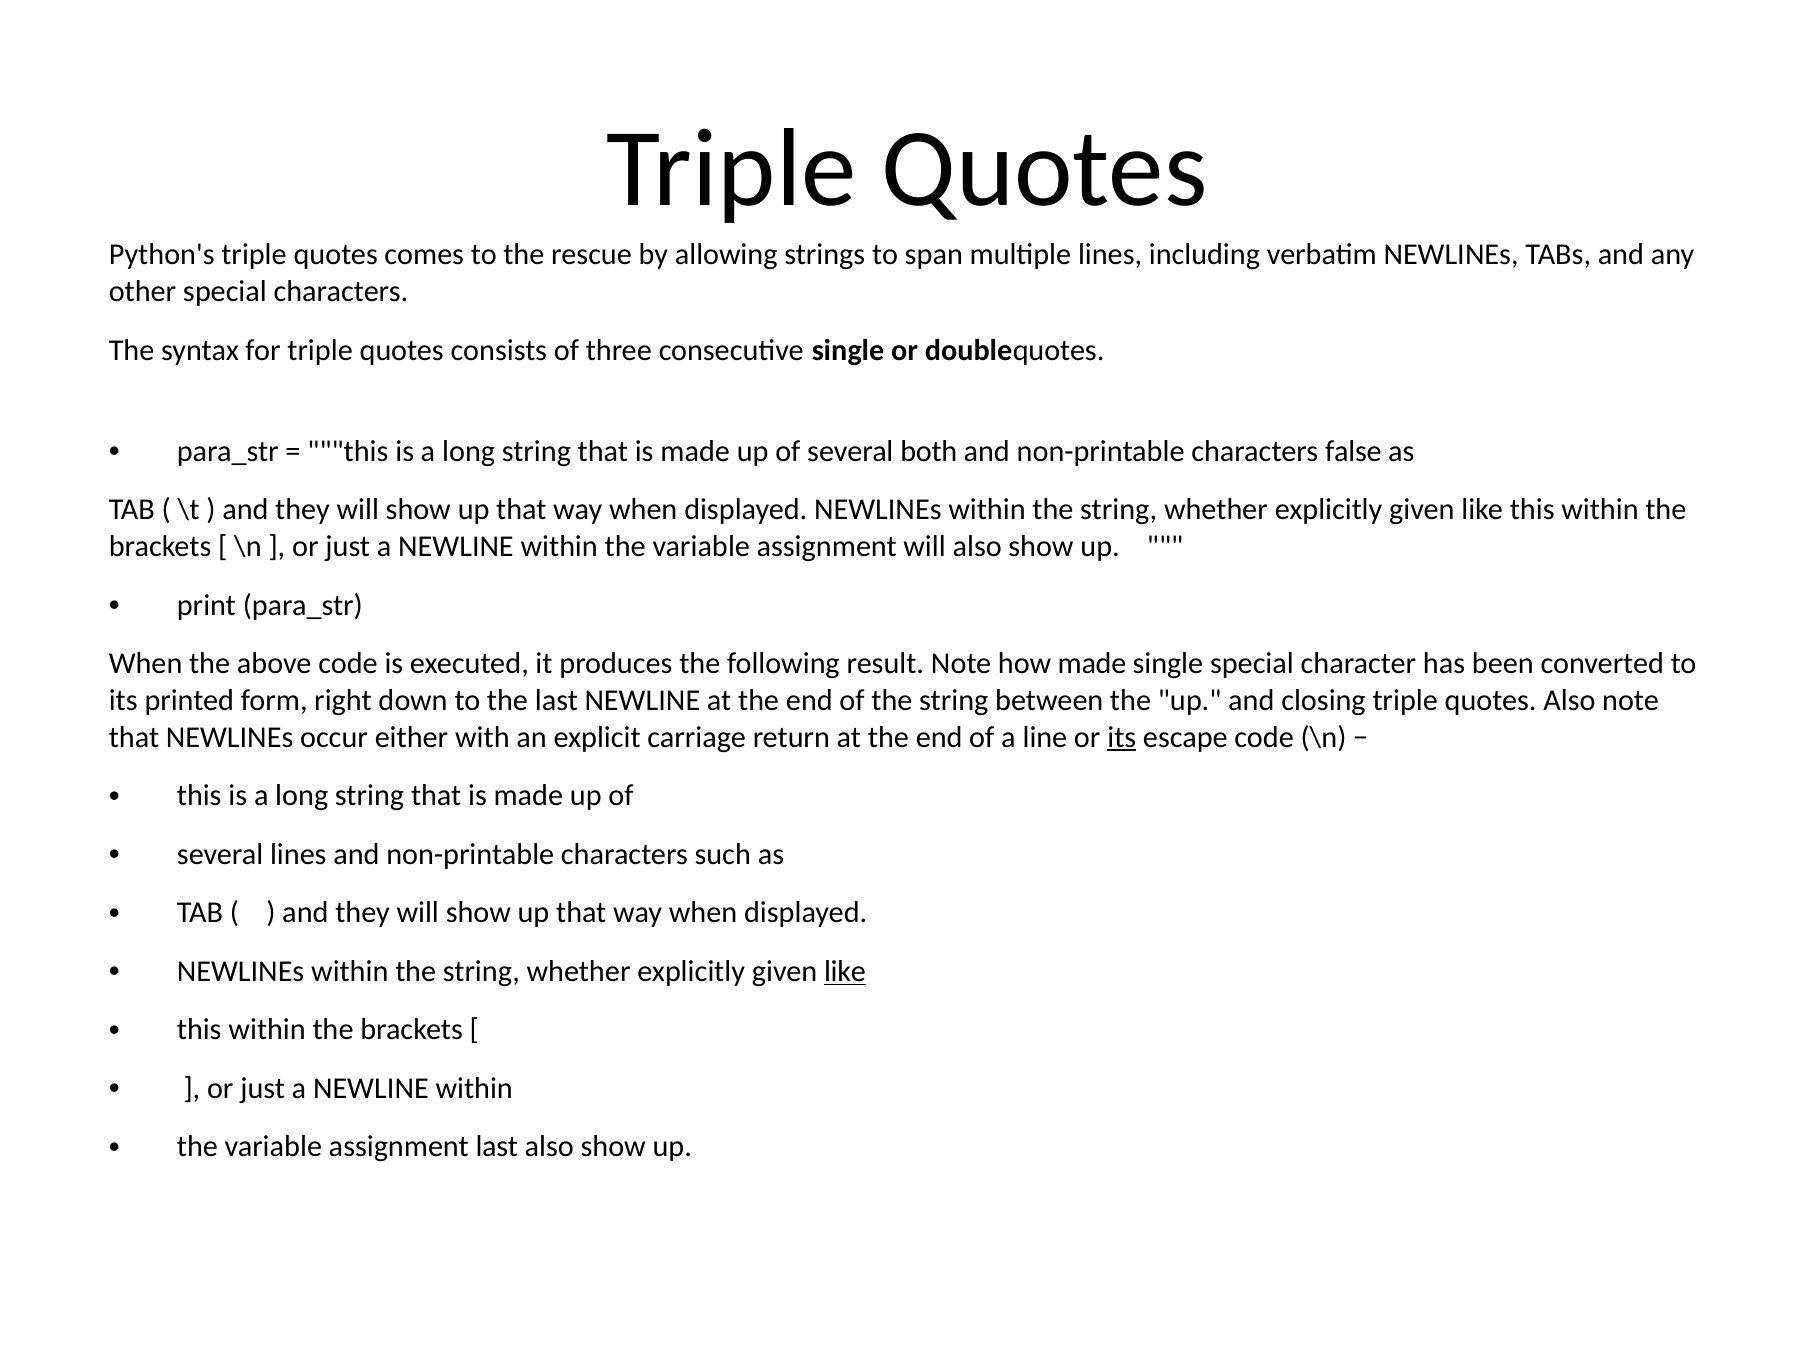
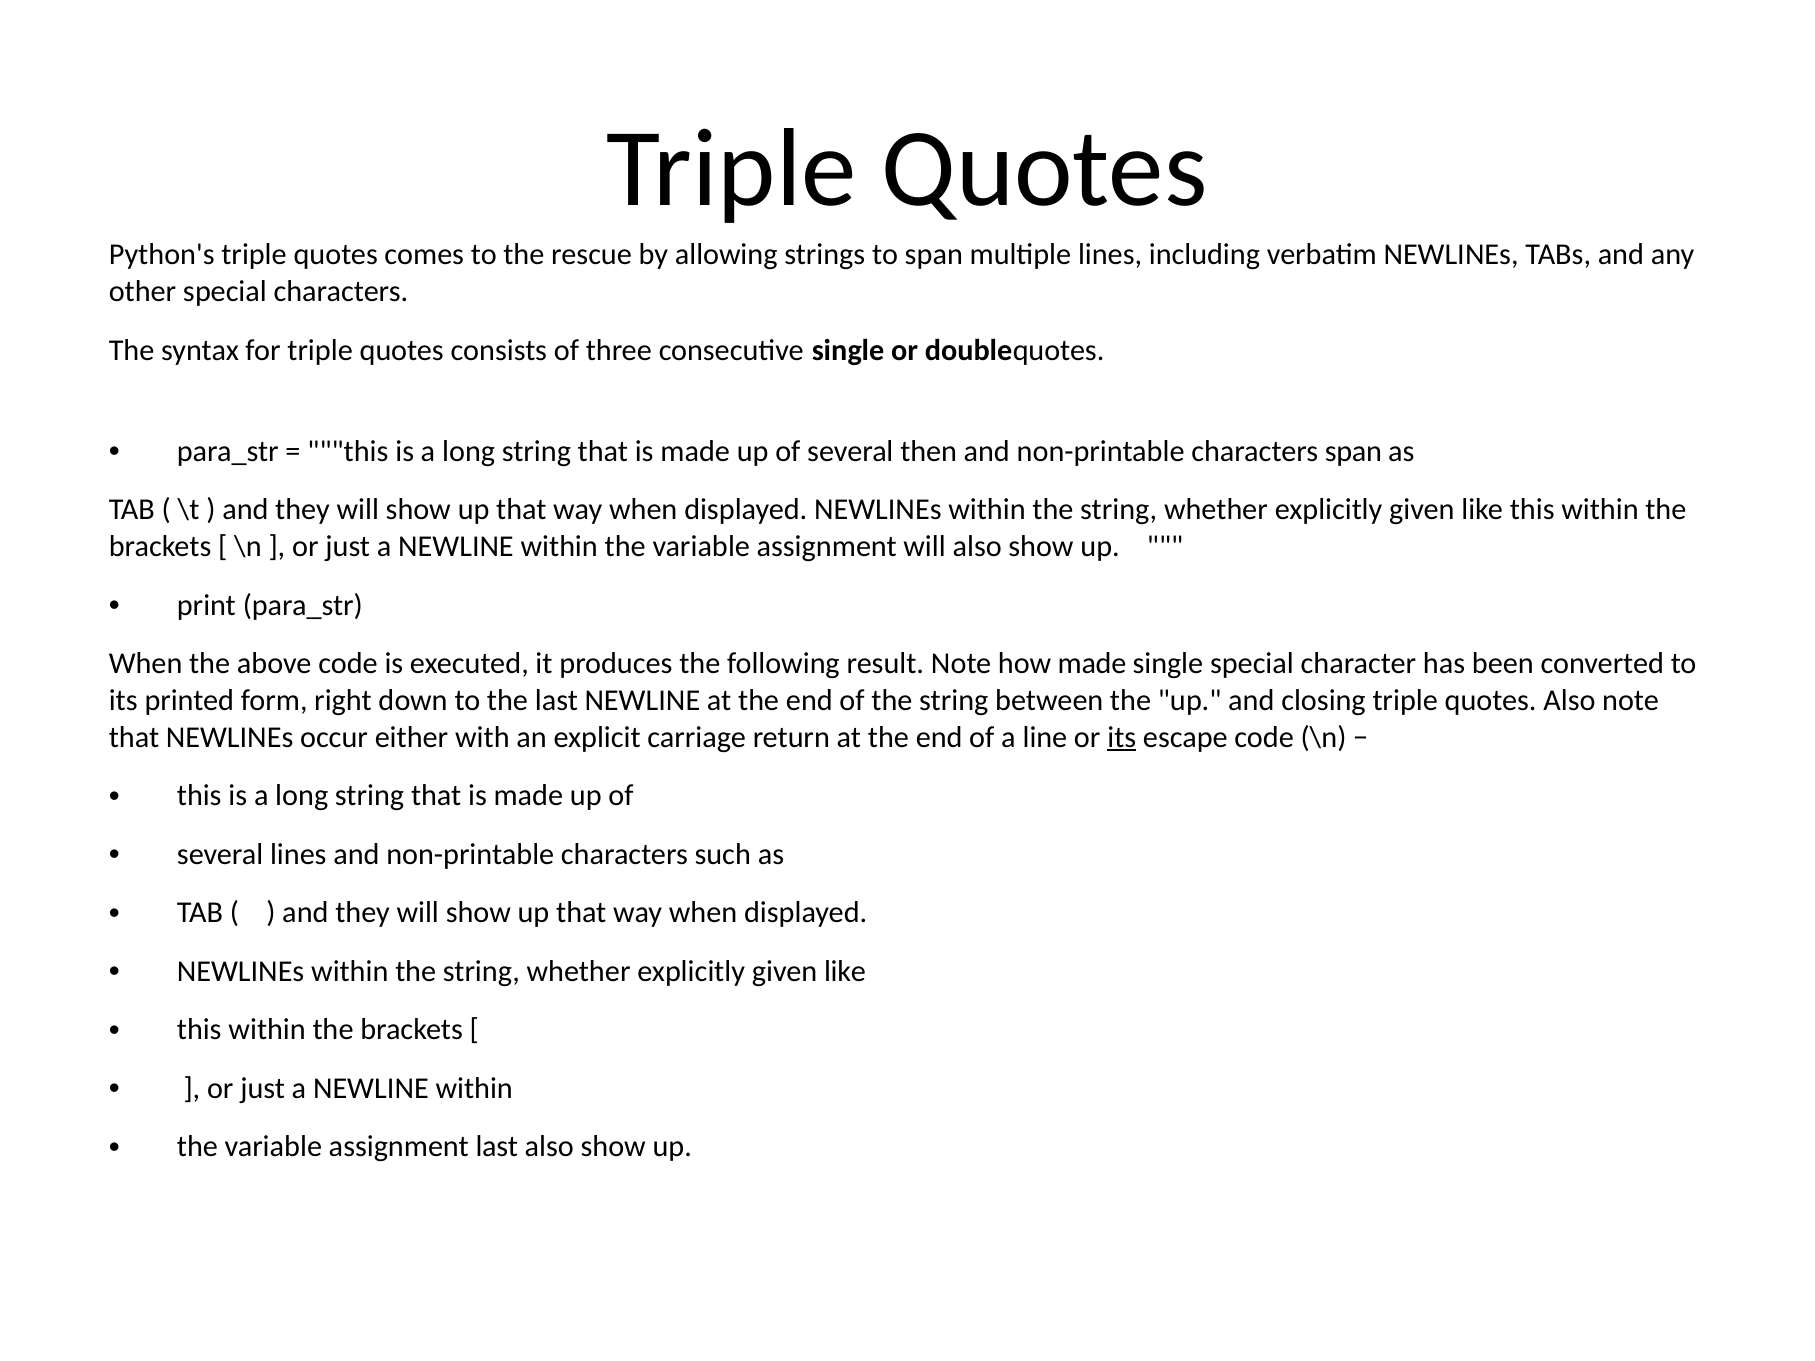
both: both -> then
characters false: false -> span
like at (845, 972) underline: present -> none
